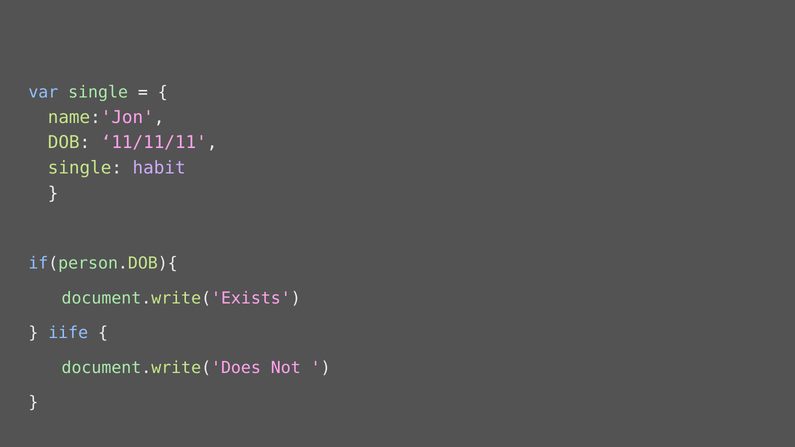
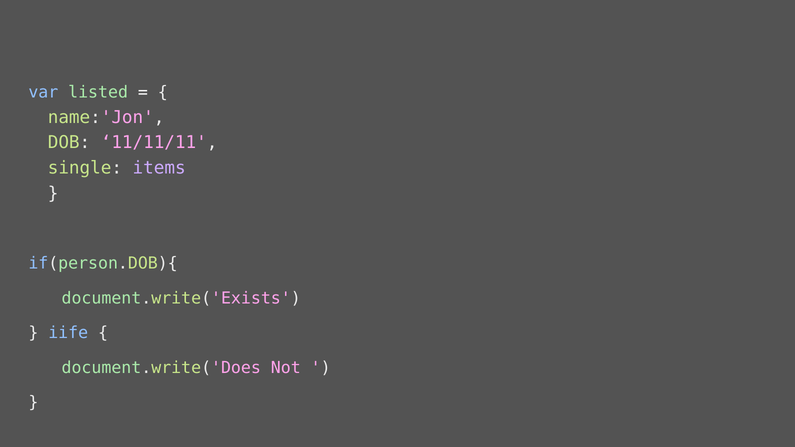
var single: single -> listed
habit: habit -> items
